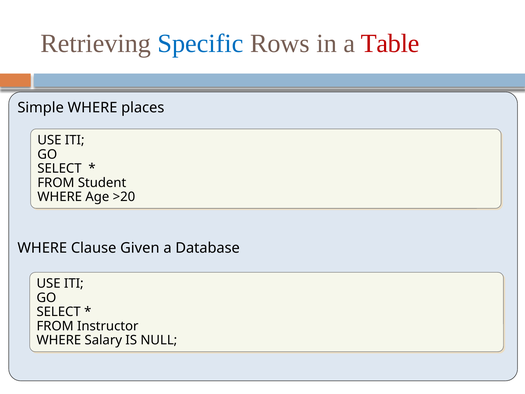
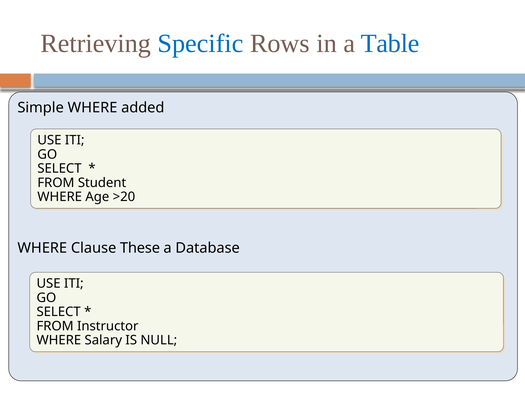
Table colour: red -> blue
places: places -> added
Given: Given -> These
